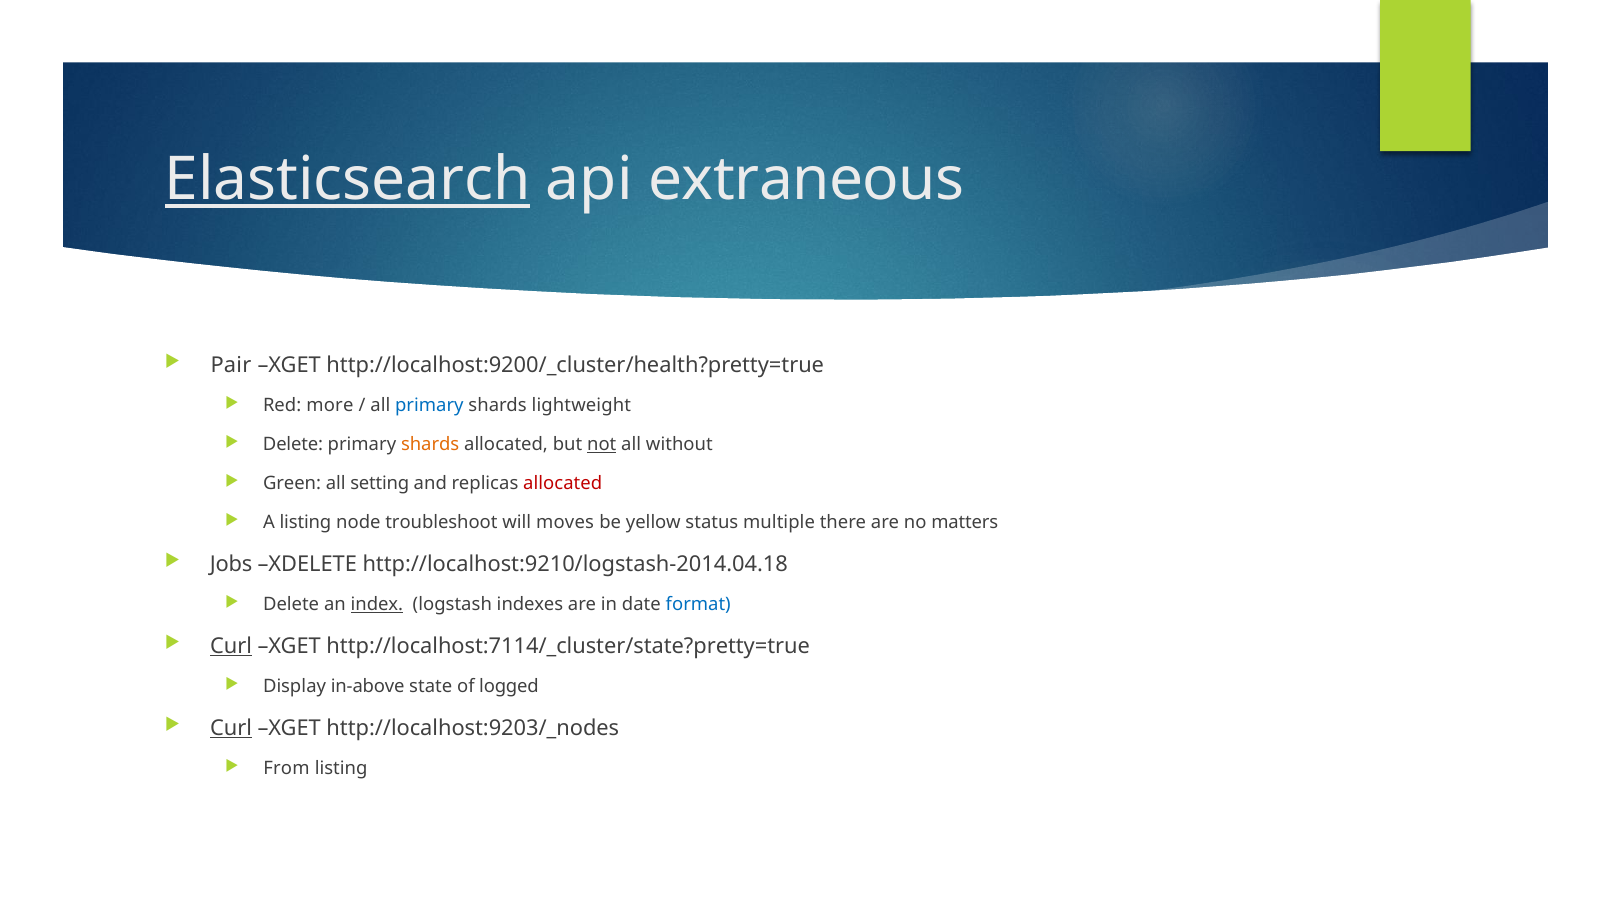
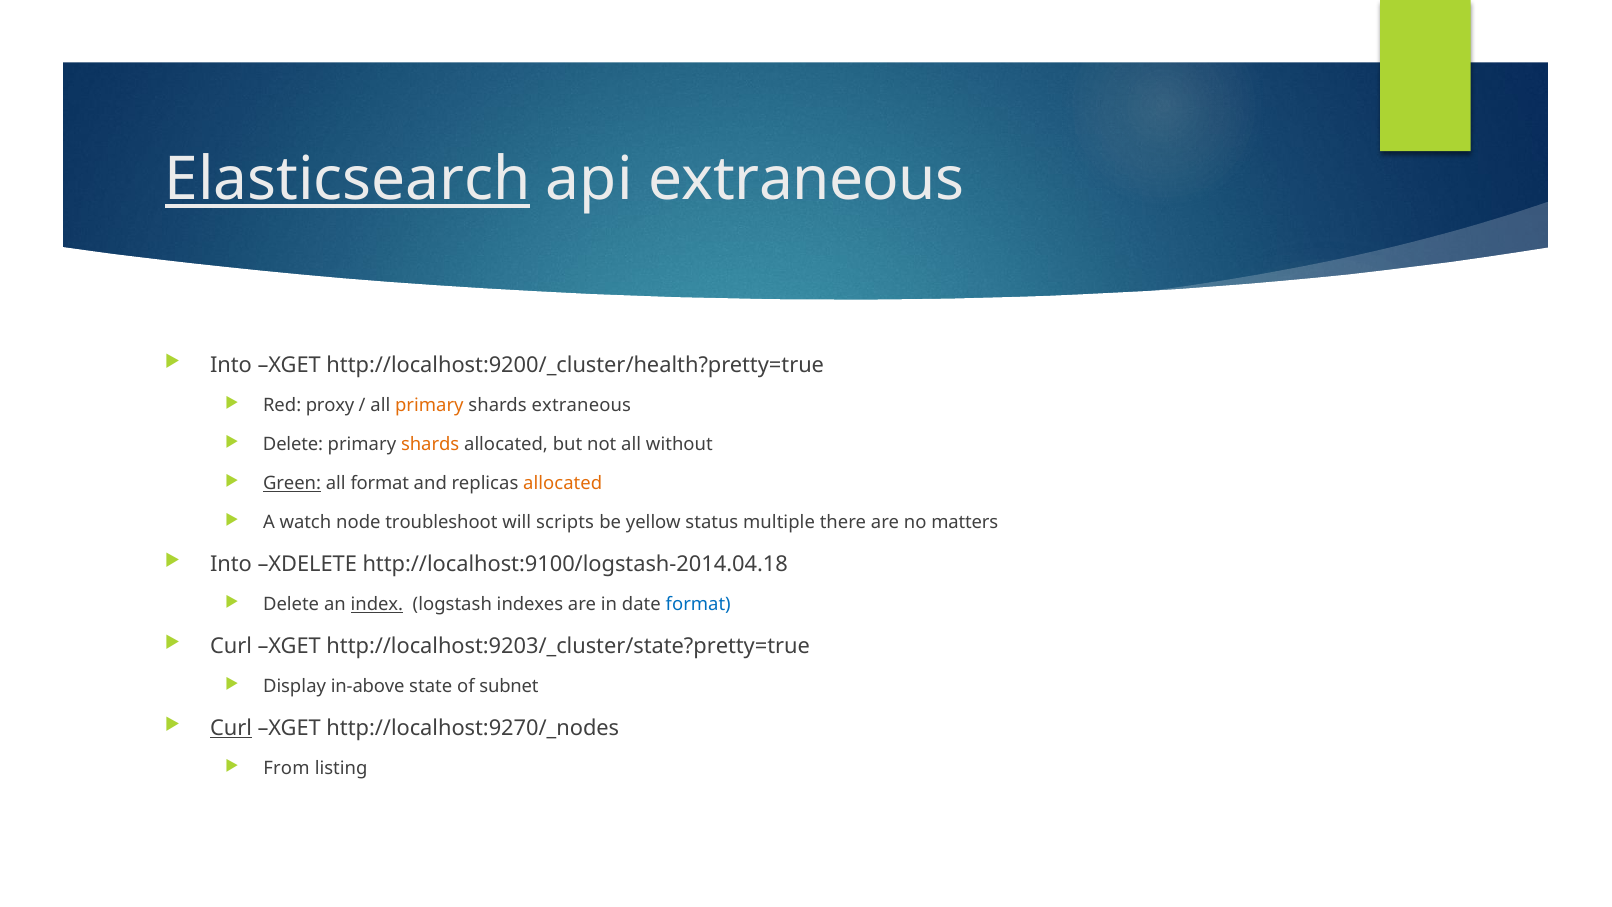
Pair at (231, 365): Pair -> Into
more: more -> proxy
primary at (429, 406) colour: blue -> orange
shards lightweight: lightweight -> extraneous
not underline: present -> none
Green underline: none -> present
all setting: setting -> format
allocated at (563, 484) colour: red -> orange
A listing: listing -> watch
moves: moves -> scripts
Jobs at (231, 564): Jobs -> Into
http://localhost:9210/logstash-2014.04.18: http://localhost:9210/logstash-2014.04.18 -> http://localhost:9100/logstash-2014.04.18
Curl at (231, 646) underline: present -> none
http://localhost:7114/_cluster/state?pretty=true: http://localhost:7114/_cluster/state?pretty=true -> http://localhost:9203/_cluster/state?pretty=true
logged: logged -> subnet
http://localhost:9203/_nodes: http://localhost:9203/_nodes -> http://localhost:9270/_nodes
